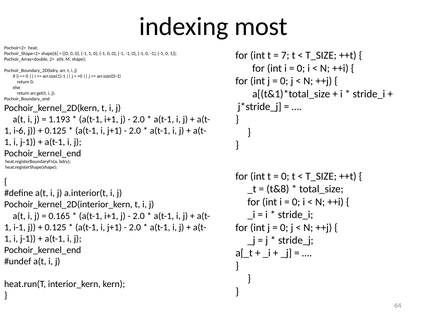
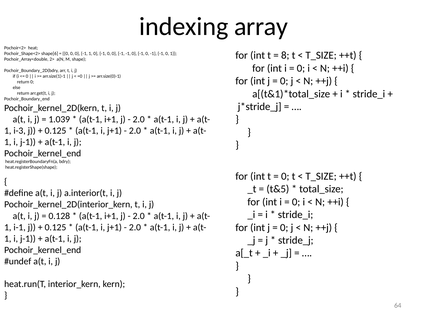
most: most -> array
7: 7 -> 8
1.193: 1.193 -> 1.039
i-6: i-6 -> i-3
t&8: t&8 -> t&5
0.165: 0.165 -> 0.128
